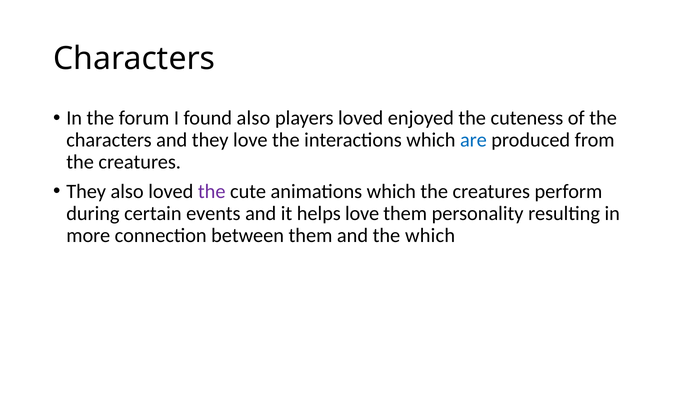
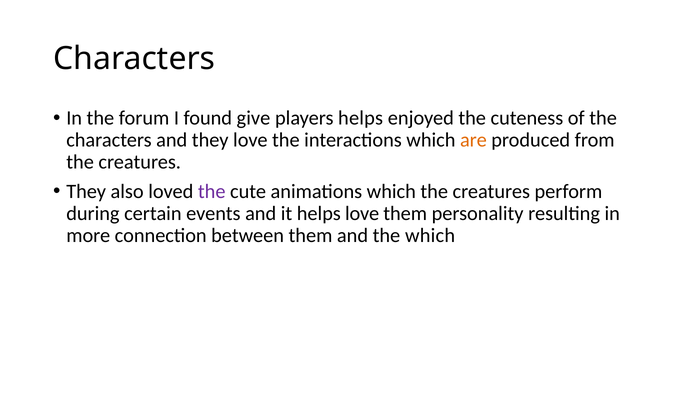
found also: also -> give
players loved: loved -> helps
are colour: blue -> orange
